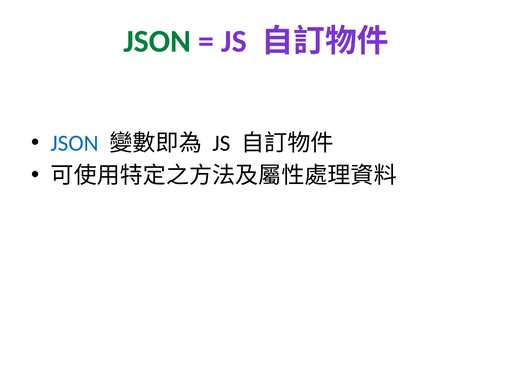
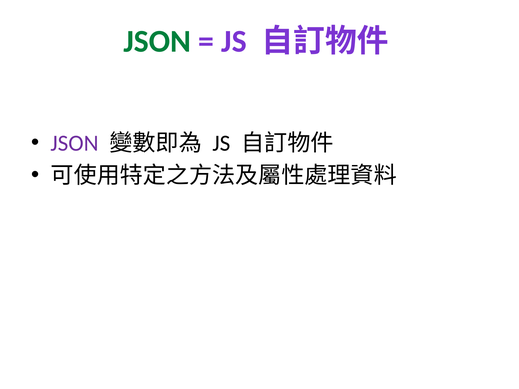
JSON at (75, 143) colour: blue -> purple
